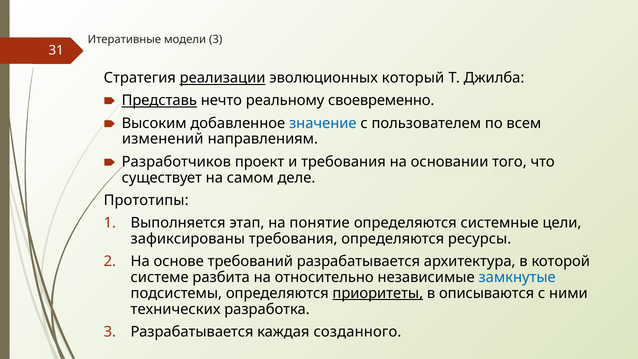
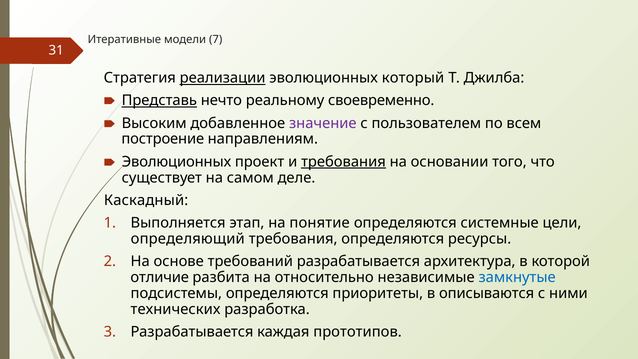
модели 3: 3 -> 7
значение colour: blue -> purple
изменений: изменений -> построение
Разработчиков at (176, 162): Разработчиков -> Эволюционных
требования at (343, 162) underline: none -> present
Прототипы: Прототипы -> Каскадный
зафиксированы: зафиксированы -> определяющий
системе: системе -> отличие
приоритеты underline: present -> none
созданного: созданного -> прототипов
